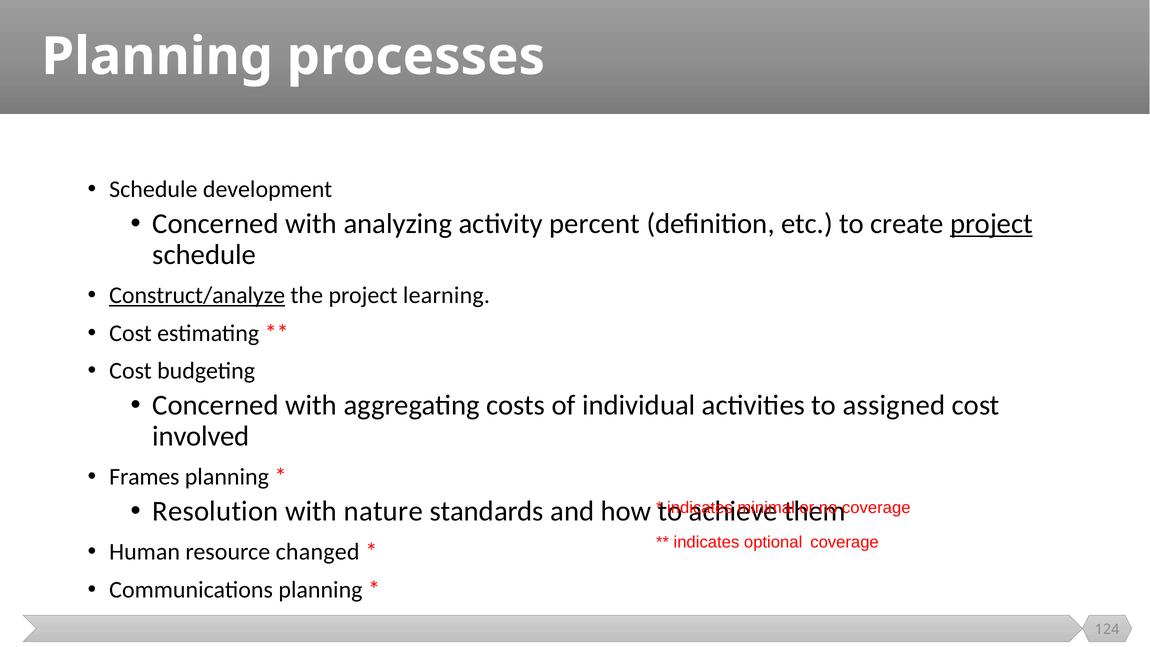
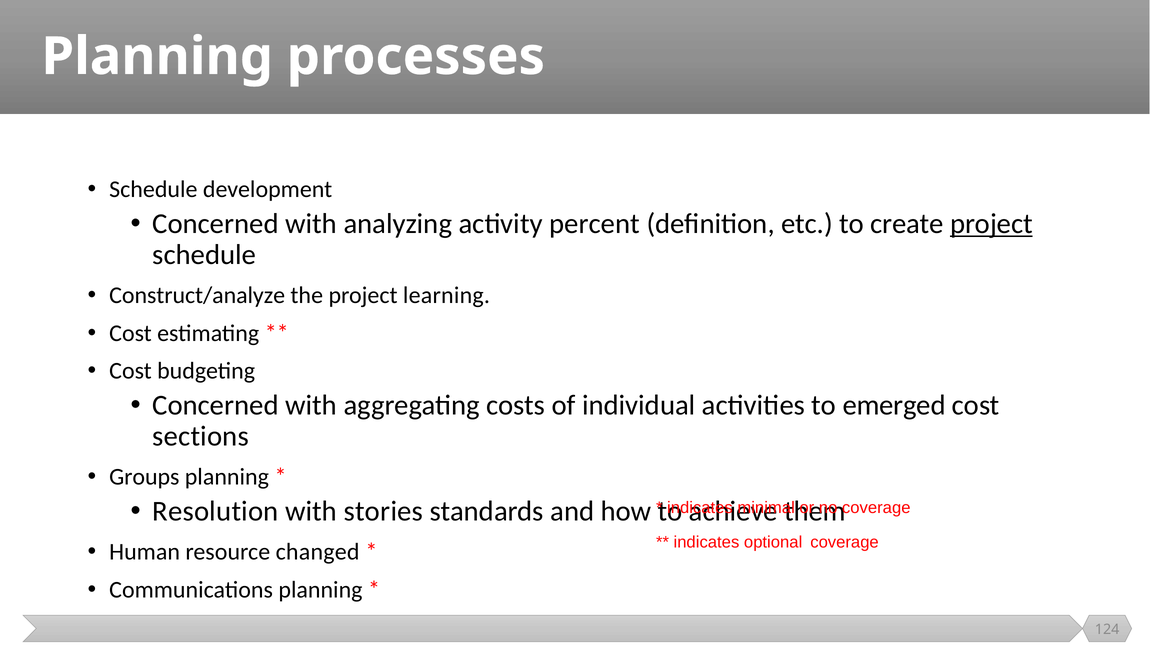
Construct/analyze underline: present -> none
assigned: assigned -> emerged
involved: involved -> sections
Frames: Frames -> Groups
nature: nature -> stories
